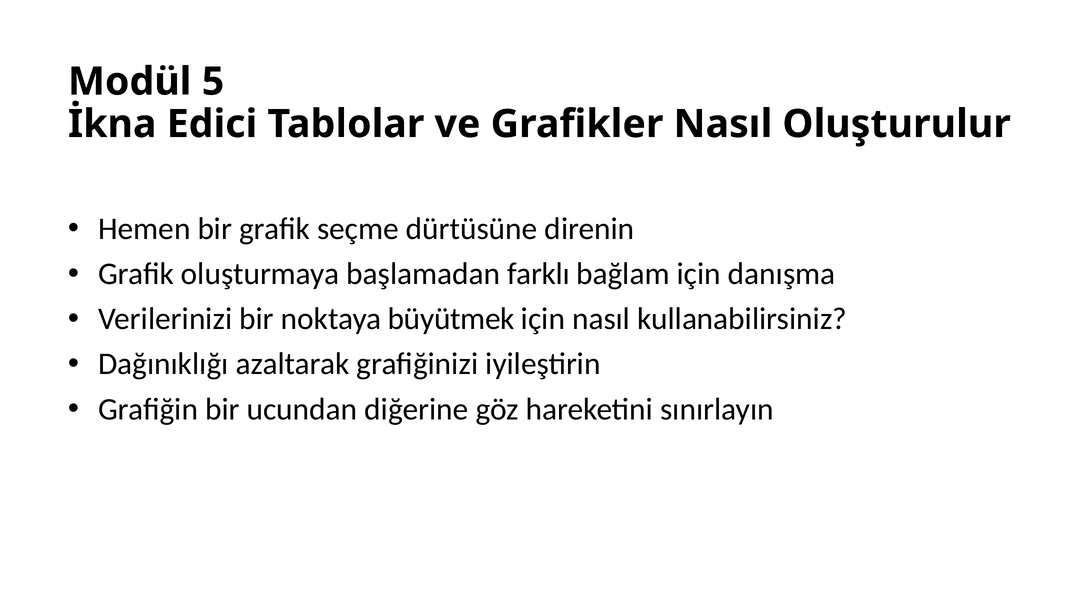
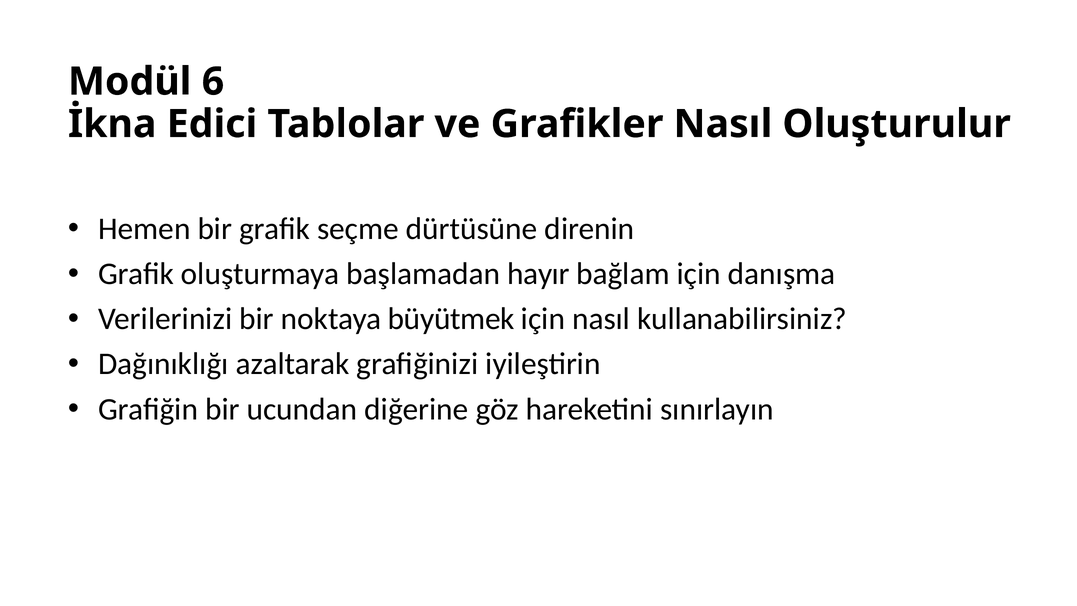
5: 5 -> 6
farklı: farklı -> hayır
